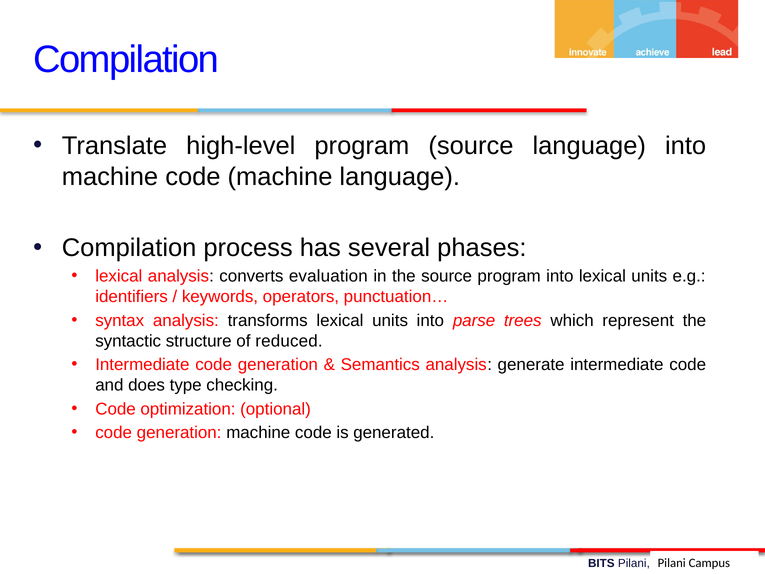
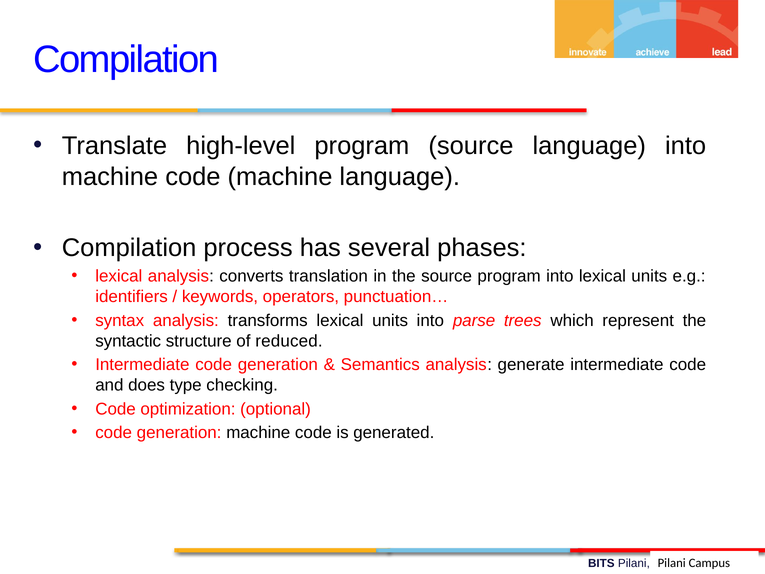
evaluation: evaluation -> translation
